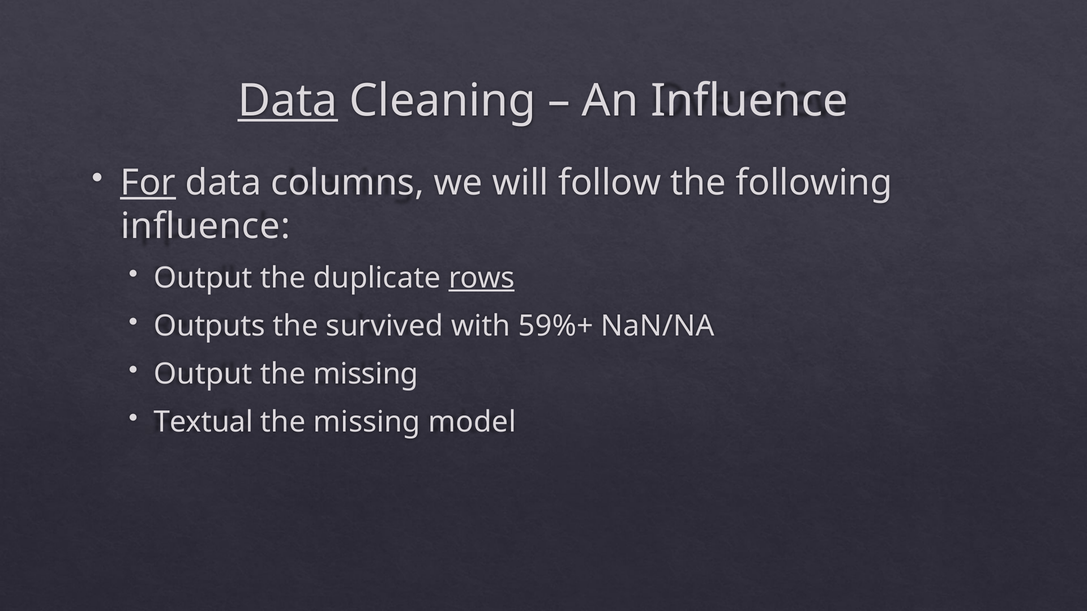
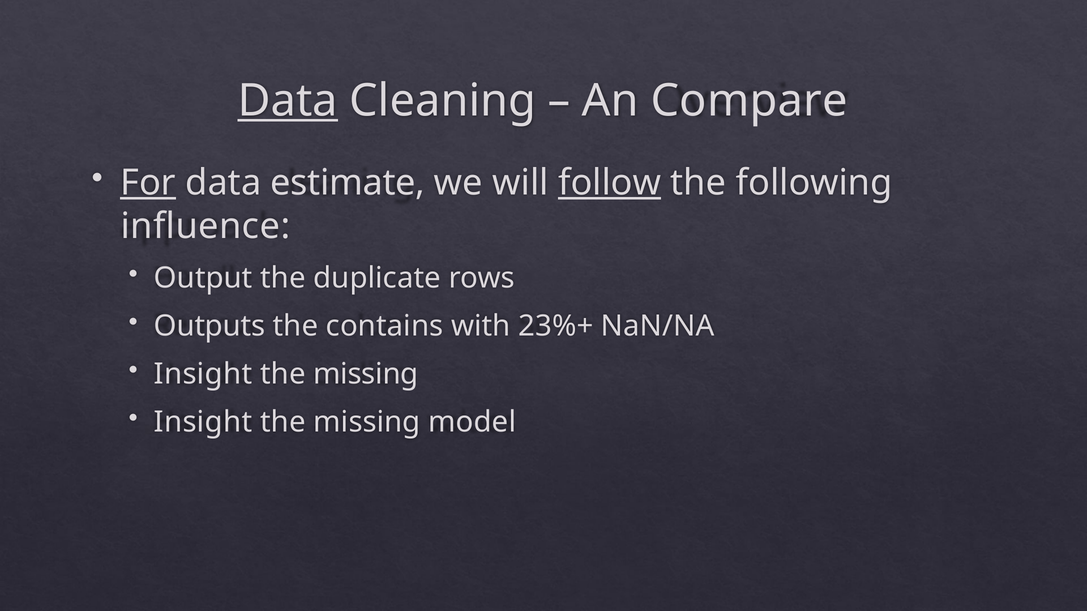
An Influence: Influence -> Compare
columns: columns -> estimate
follow underline: none -> present
rows underline: present -> none
survived: survived -> contains
59%+: 59%+ -> 23%+
Output at (203, 374): Output -> Insight
Textual at (203, 422): Textual -> Insight
